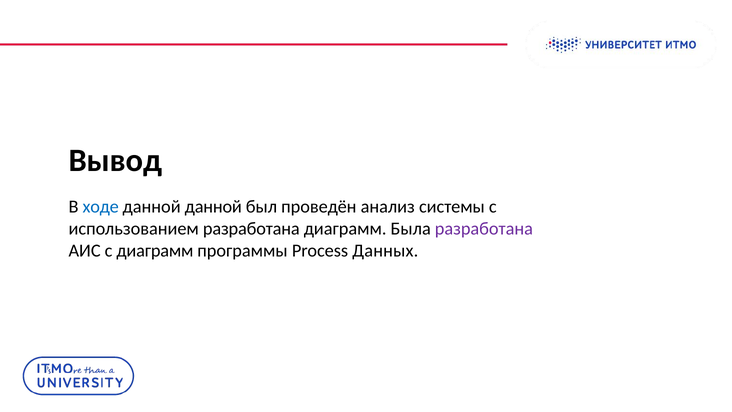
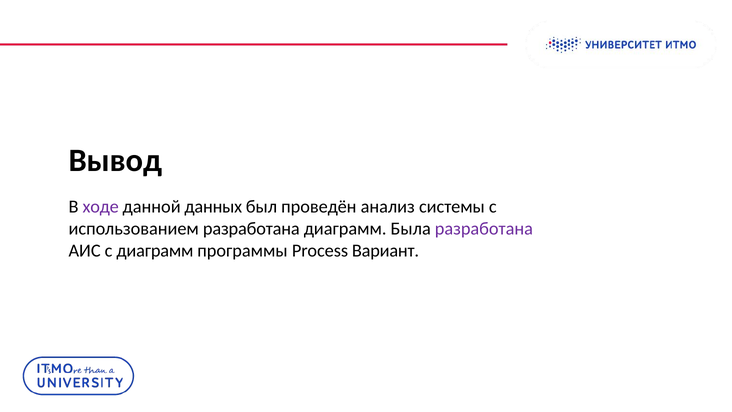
ходе colour: blue -> purple
данной данной: данной -> данных
Данных: Данных -> Вариант
